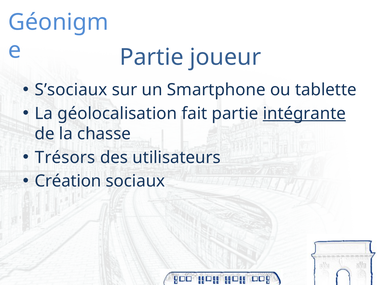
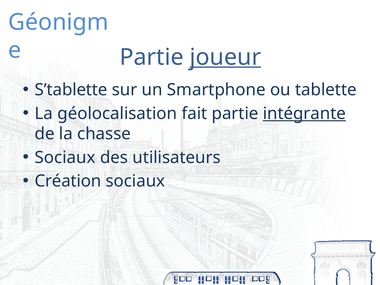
joueur underline: none -> present
S’sociaux: S’sociaux -> S’tablette
Trésors at (65, 157): Trésors -> Sociaux
